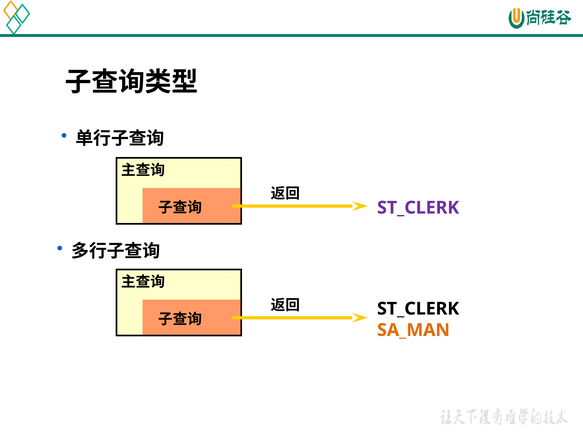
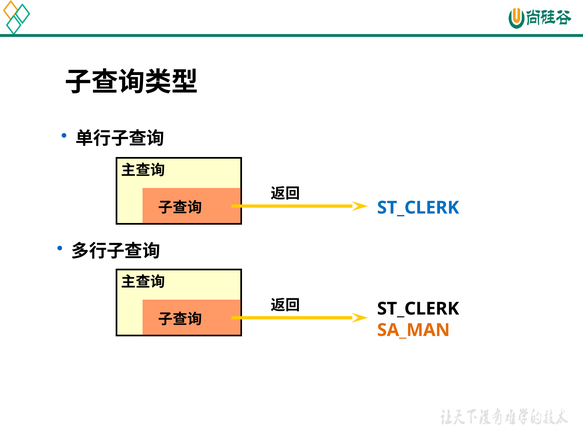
ST_CLERK at (418, 208) colour: purple -> blue
